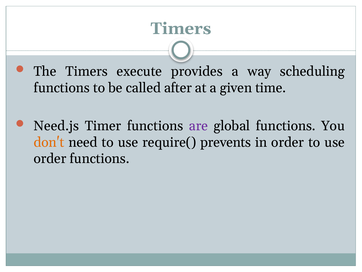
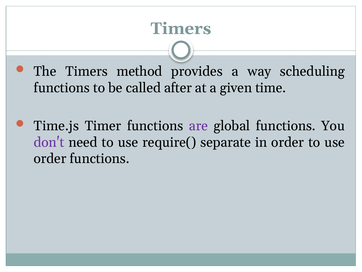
execute: execute -> method
Need.js: Need.js -> Time.js
don't colour: orange -> purple
prevents: prevents -> separate
